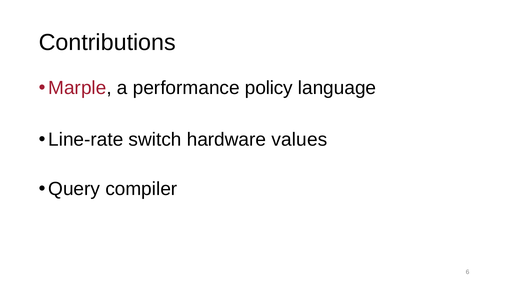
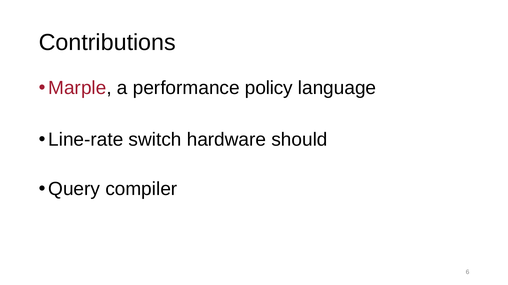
values: values -> should
